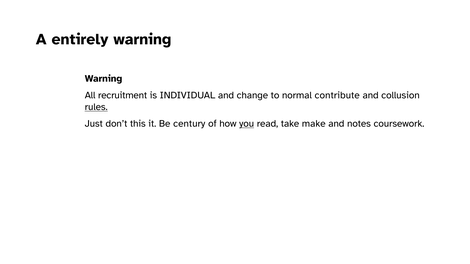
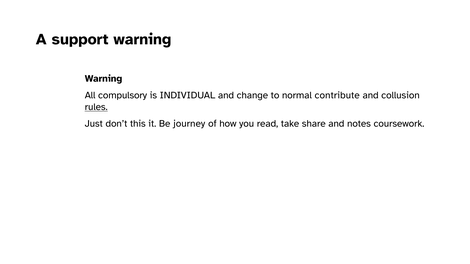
entirely: entirely -> support
recruitment: recruitment -> compulsory
century: century -> journey
you underline: present -> none
make: make -> share
